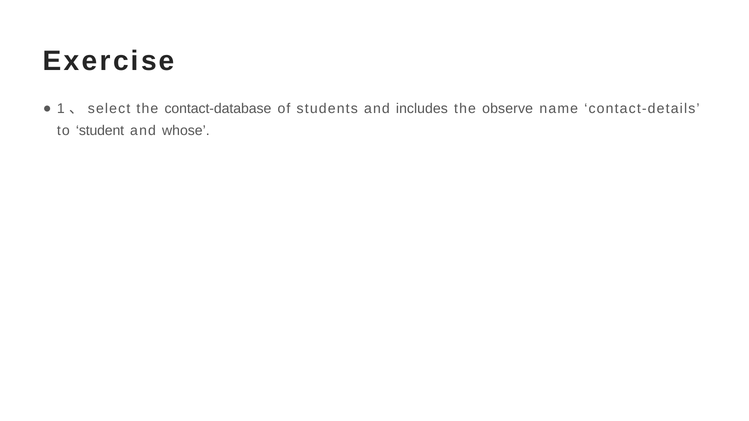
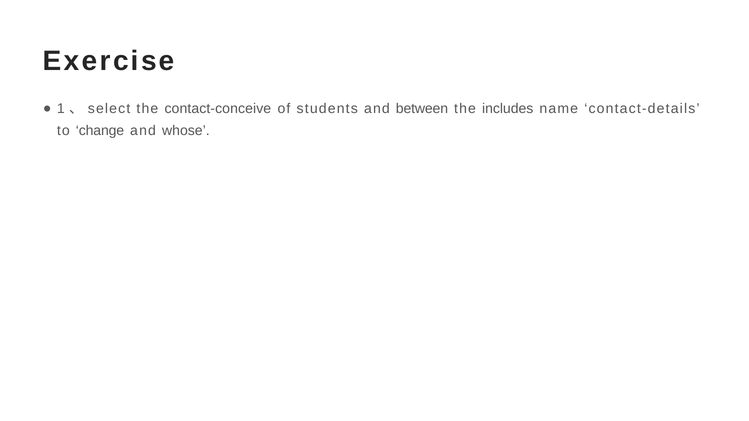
contact-database: contact-database -> contact-conceive
includes: includes -> between
observe: observe -> includes
student: student -> change
